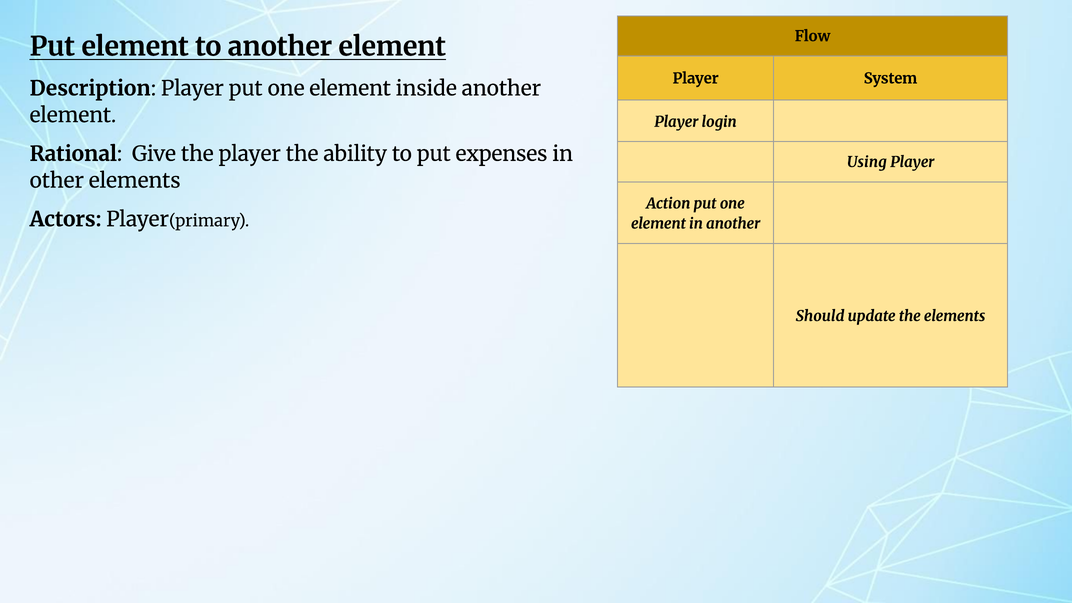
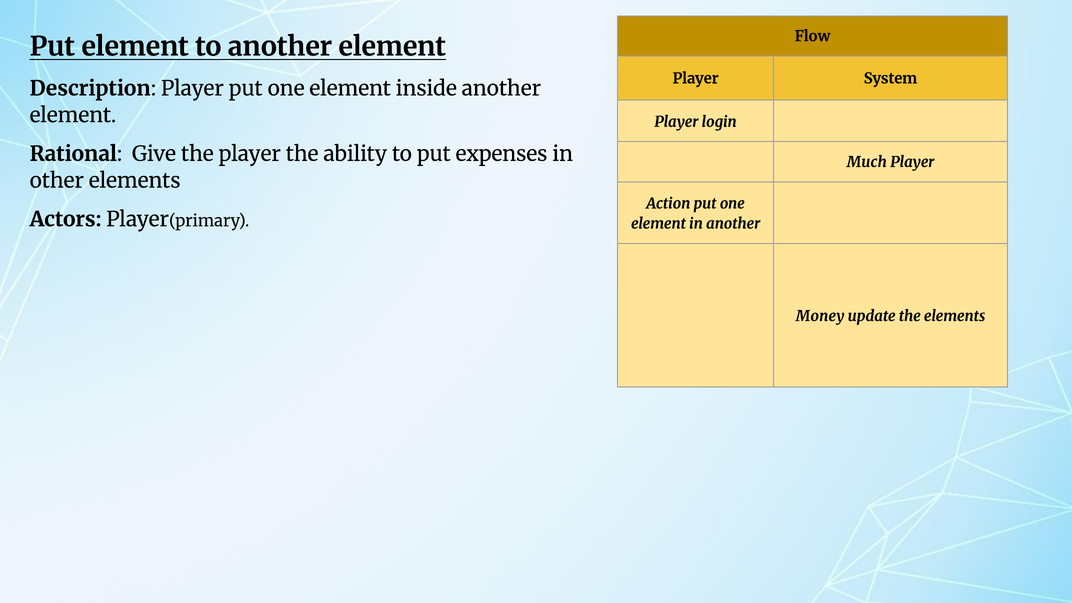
Using: Using -> Much
Should: Should -> Money
